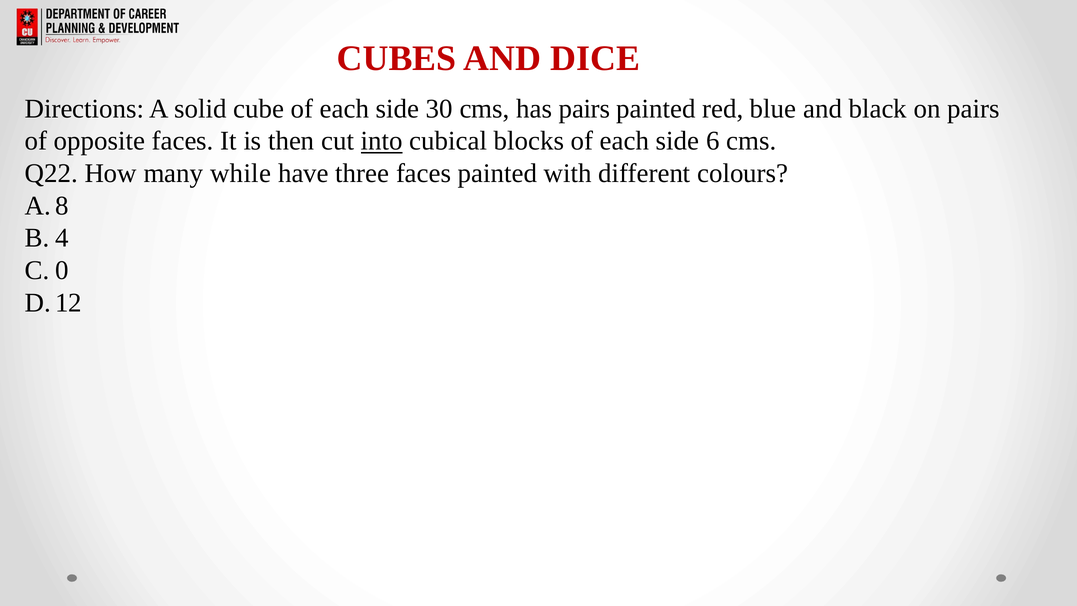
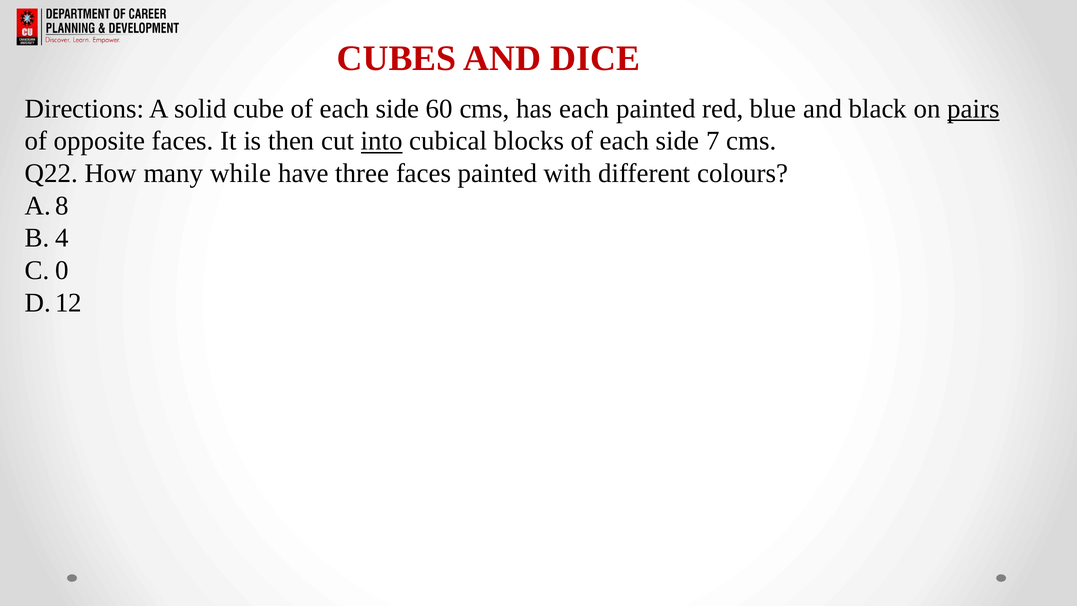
30: 30 -> 60
has pairs: pairs -> each
pairs at (973, 109) underline: none -> present
6: 6 -> 7
